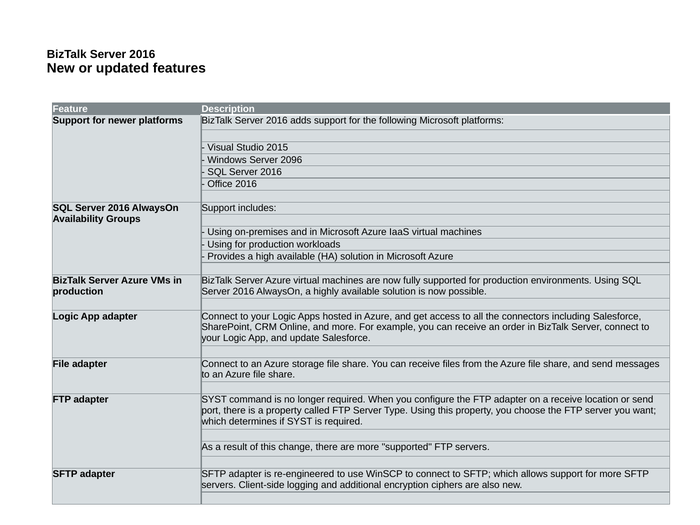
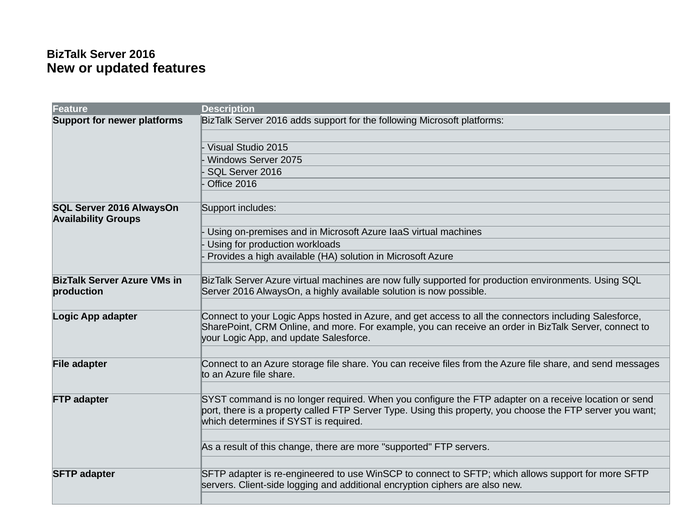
2096: 2096 -> 2075
